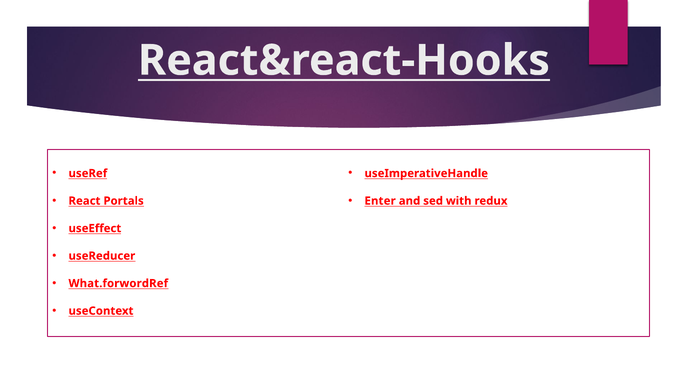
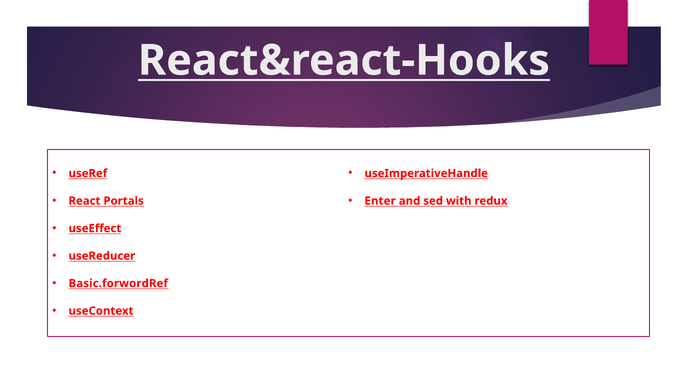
What.forwordRef: What.forwordRef -> Basic.forwordRef
